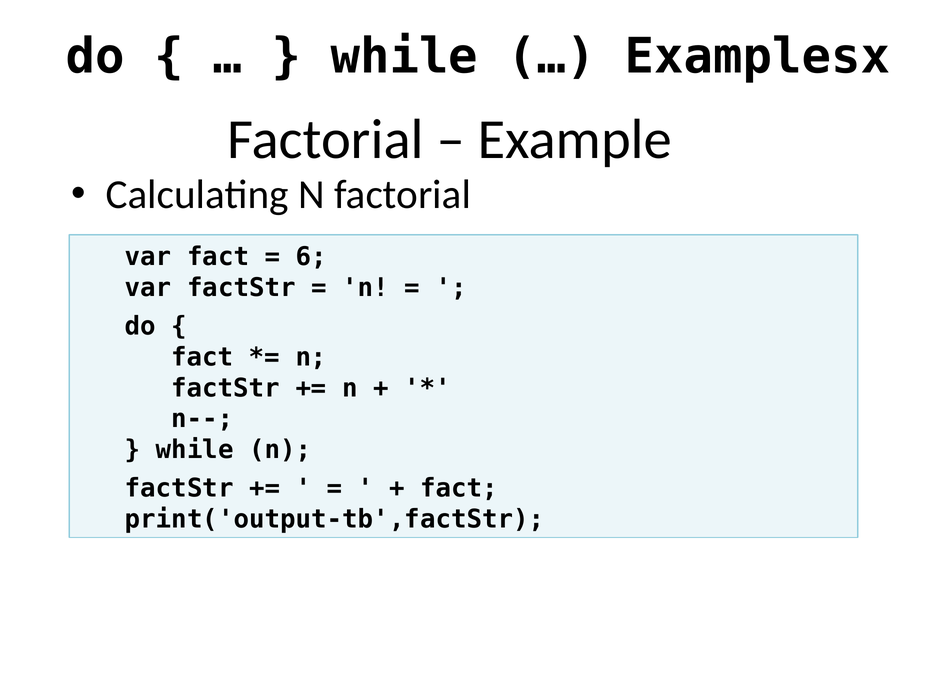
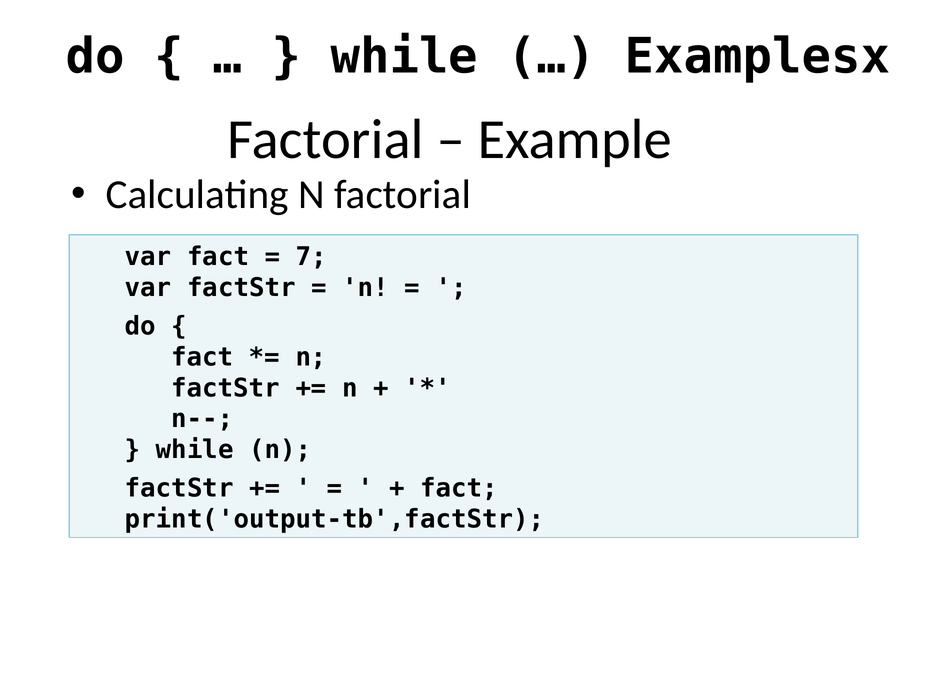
6: 6 -> 7
